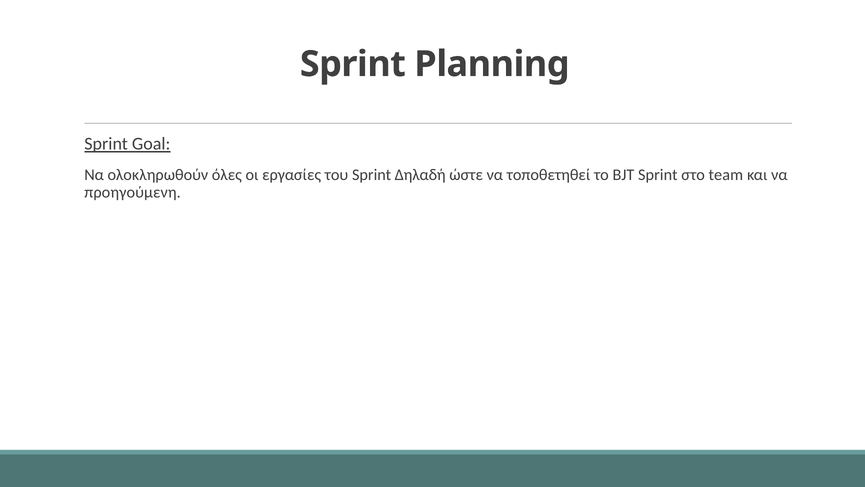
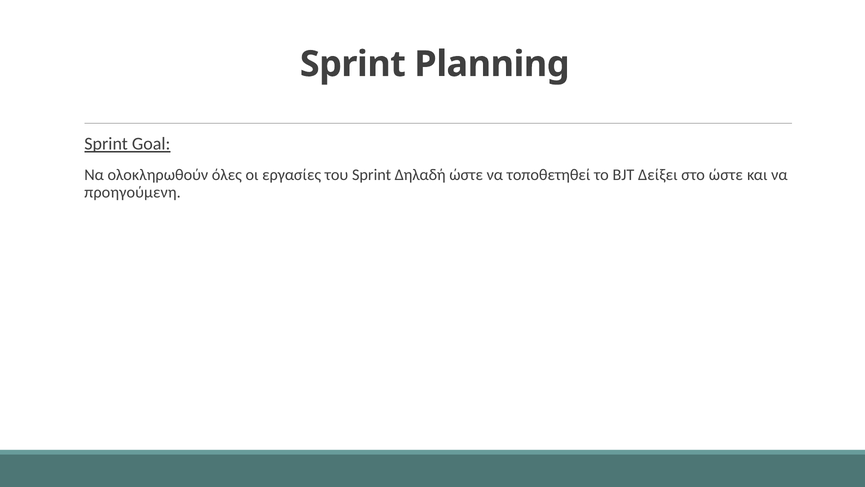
BJT Sprint: Sprint -> Δείξει
στο team: team -> ώστε
